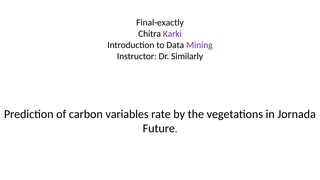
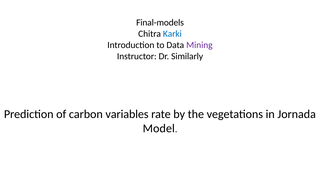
Final-exactly: Final-exactly -> Final-models
Karki colour: purple -> blue
Future: Future -> Model
